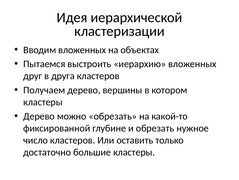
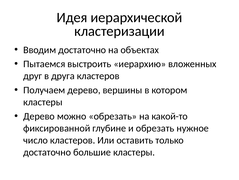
Вводим вложенных: вложенных -> достаточно
